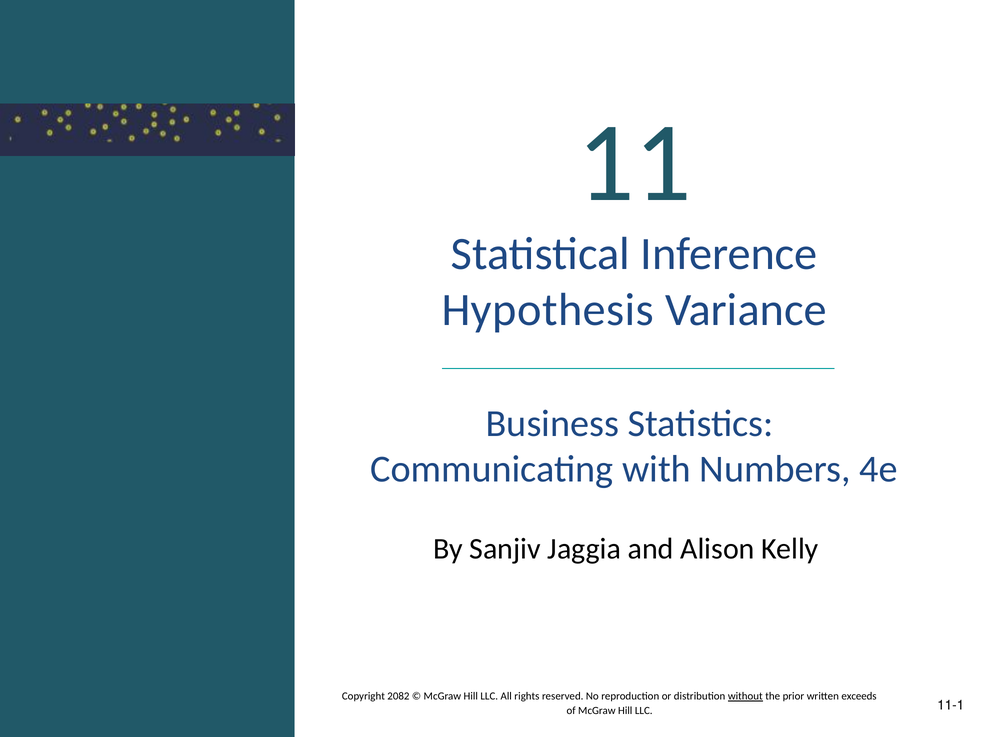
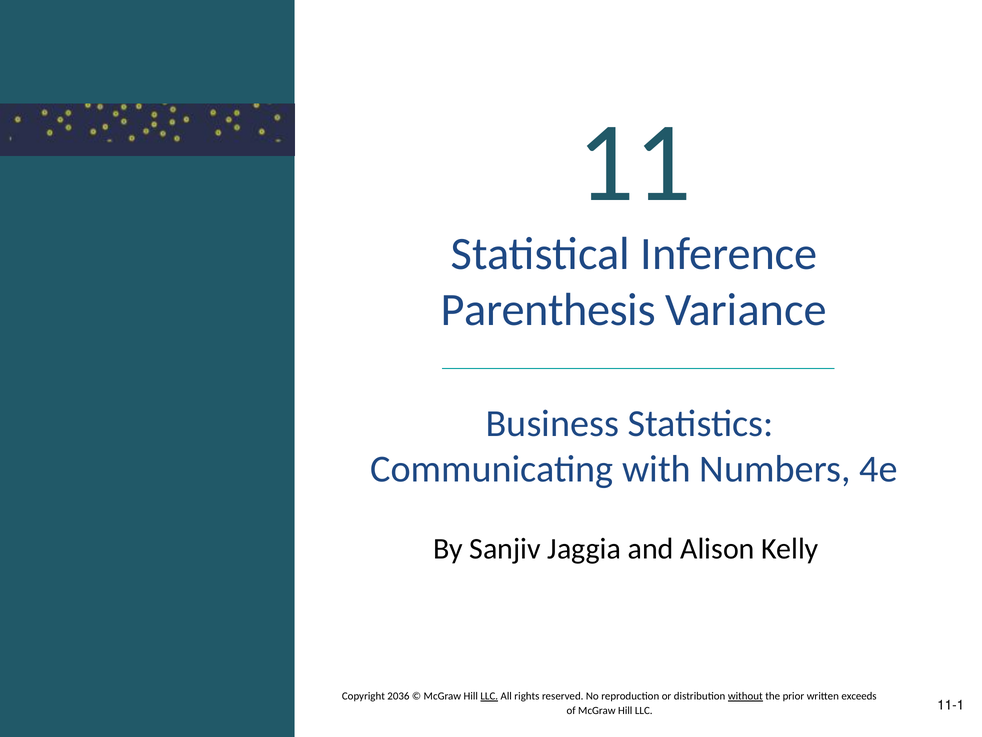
Hypothesis: Hypothesis -> Parenthesis
2082: 2082 -> 2036
LLC at (489, 696) underline: none -> present
